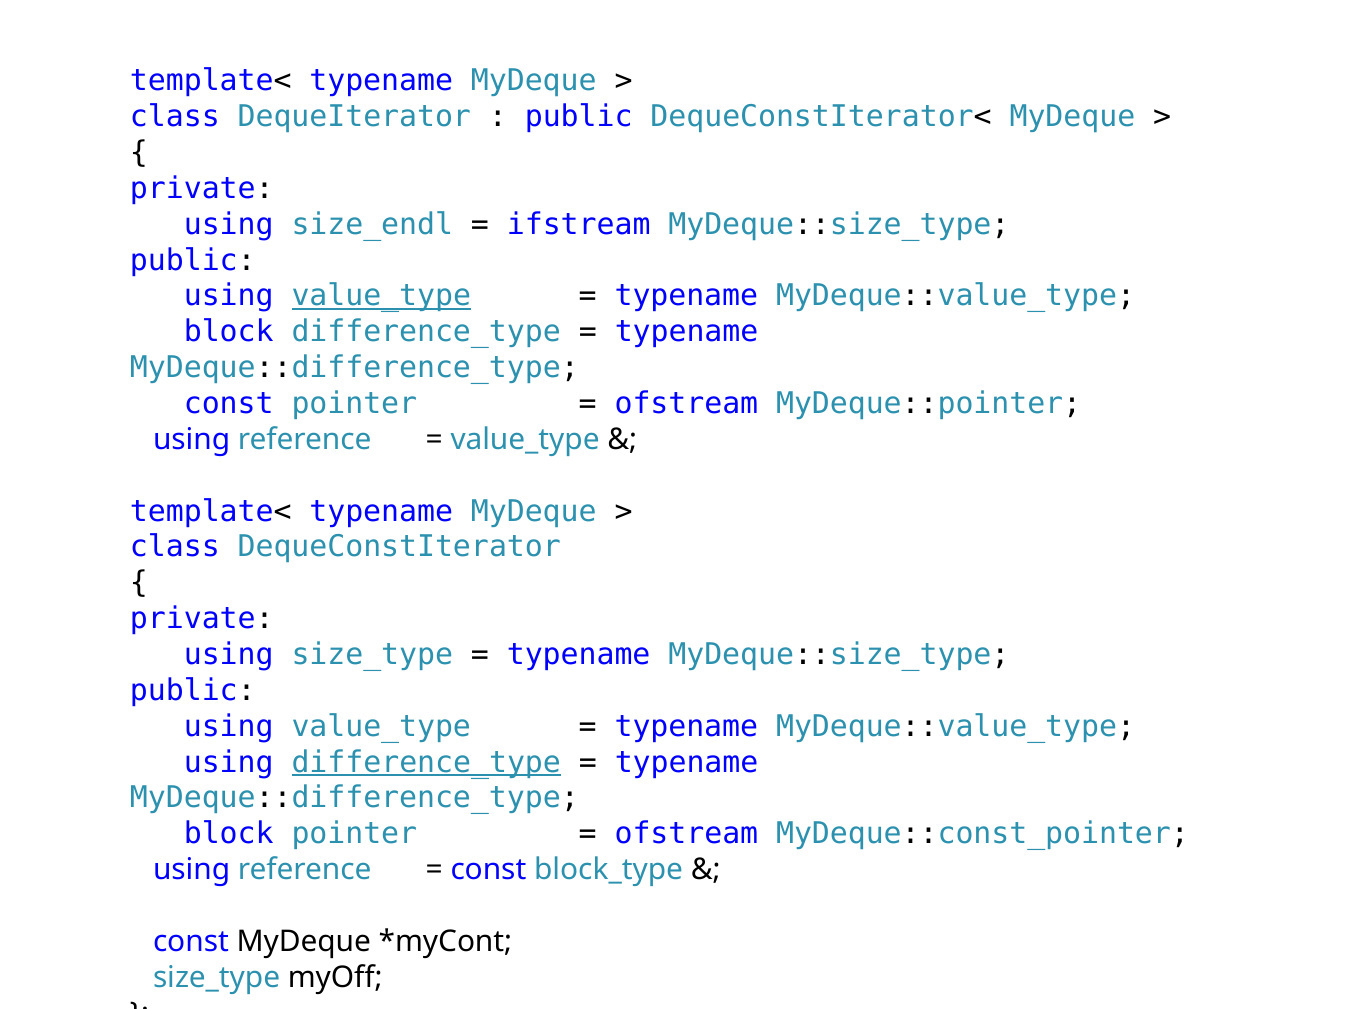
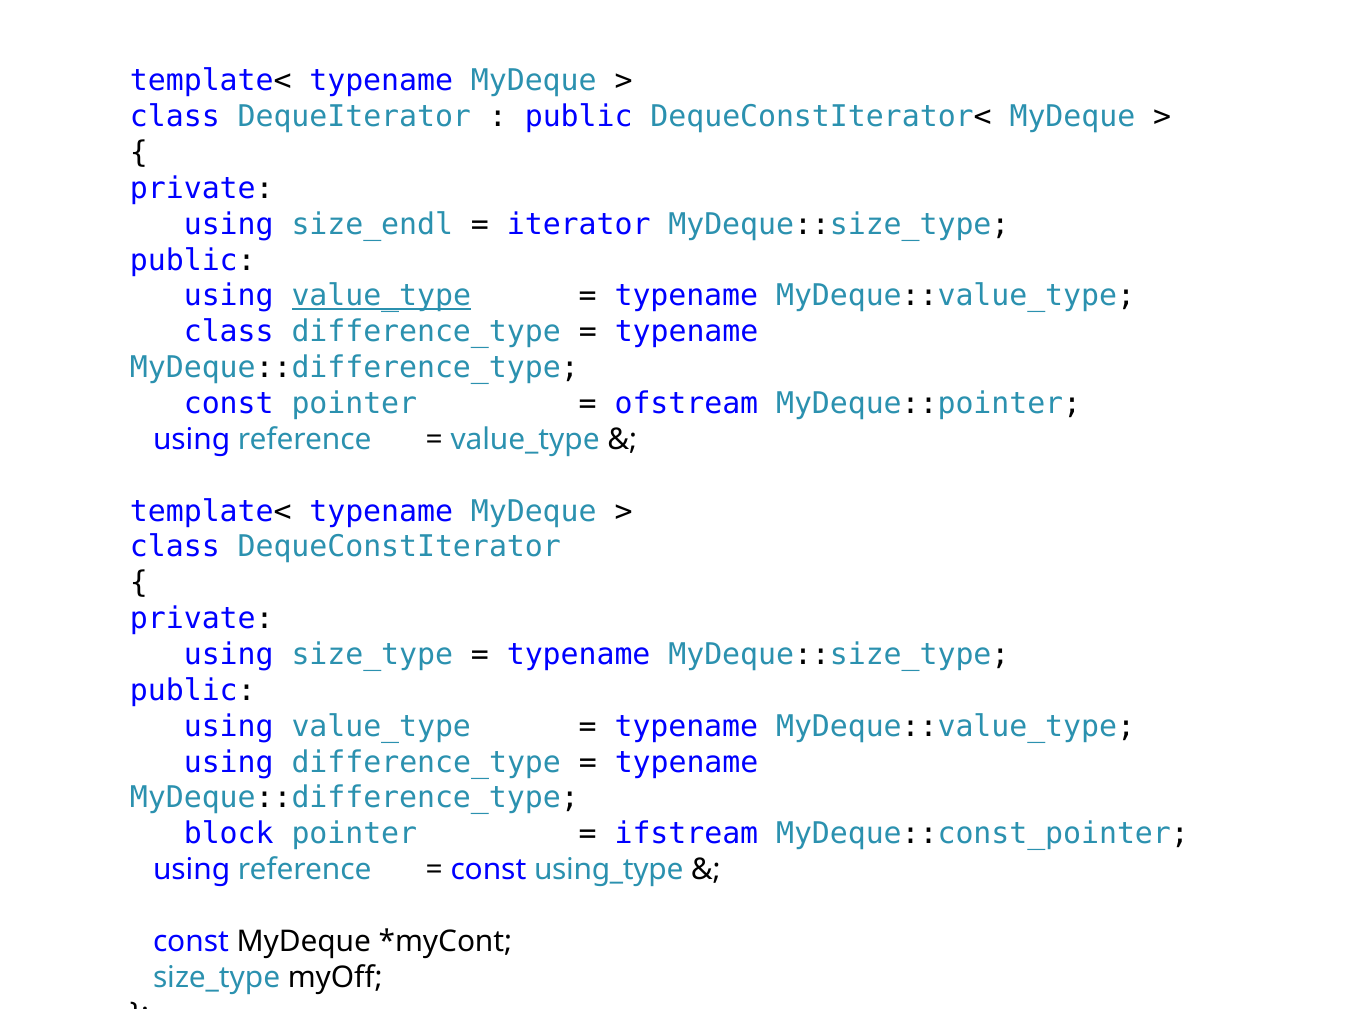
ifstream: ifstream -> iterator
block at (229, 332): block -> class
difference_type at (426, 763) underline: present -> none
ofstream at (686, 834): ofstream -> ifstream
block_type: block_type -> using_type
